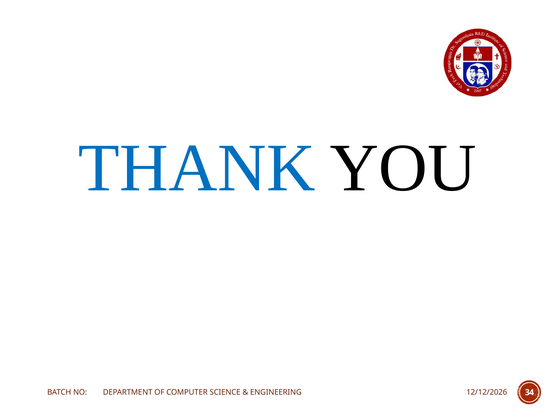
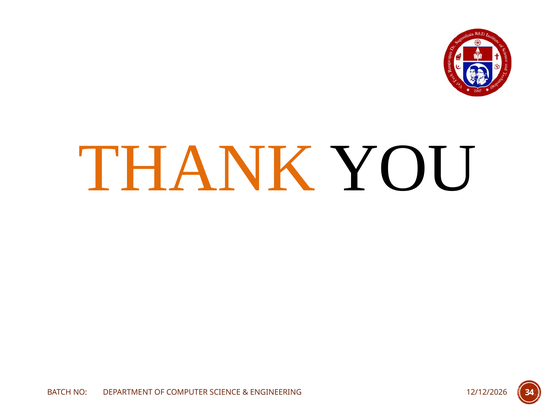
THANK colour: blue -> orange
